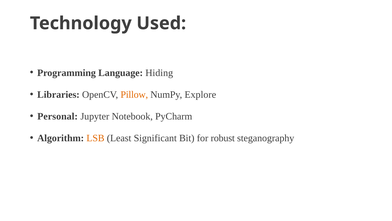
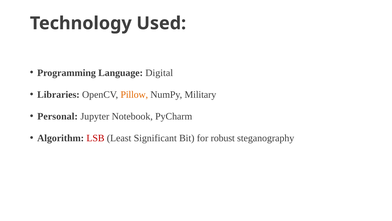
Hiding: Hiding -> Digital
Explore: Explore -> Military
LSB colour: orange -> red
